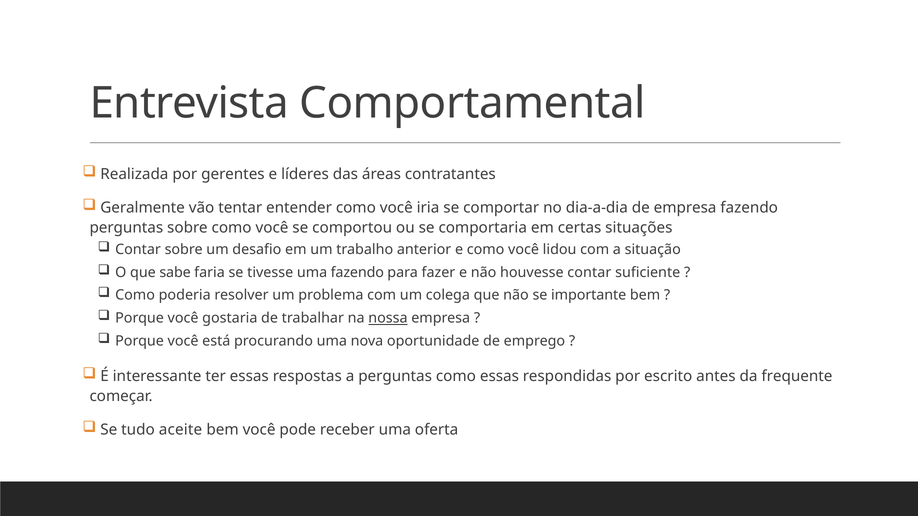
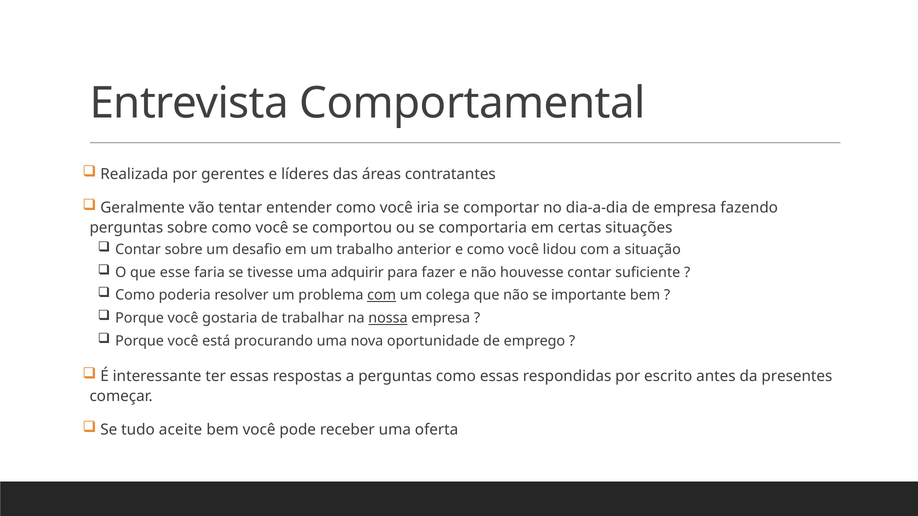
sabe: sabe -> esse
uma fazendo: fazendo -> adquirir
com at (382, 295) underline: none -> present
frequente: frequente -> presentes
